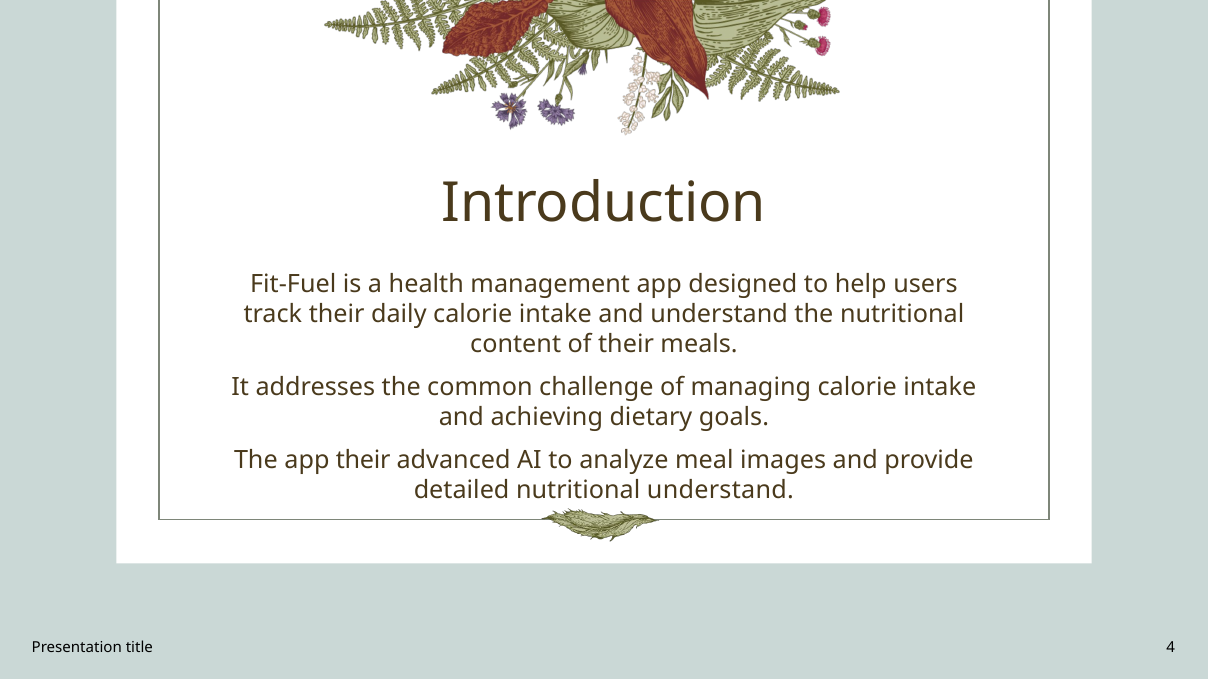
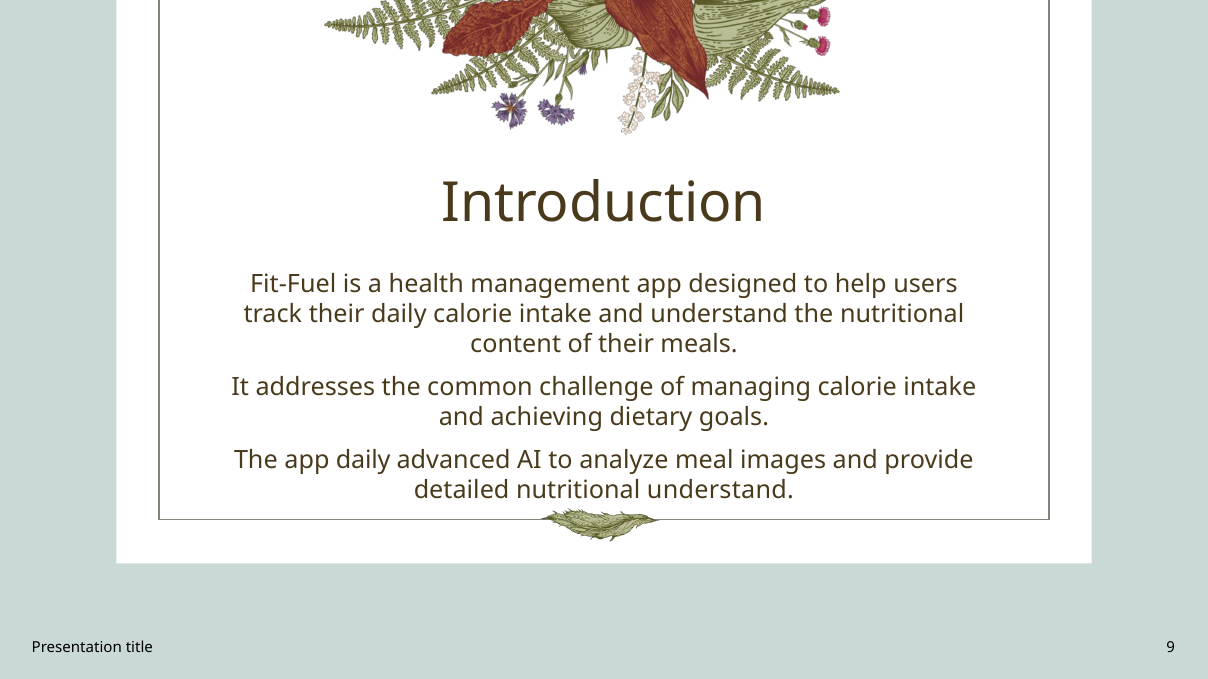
app their: their -> daily
4: 4 -> 9
